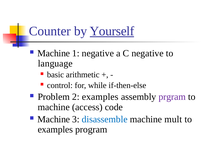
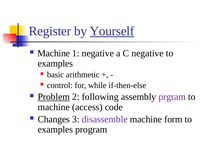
Counter: Counter -> Register
language at (55, 63): language -> examples
Problem underline: none -> present
2 examples: examples -> following
Machine at (54, 119): Machine -> Changes
disassemble colour: blue -> purple
mult: mult -> form
